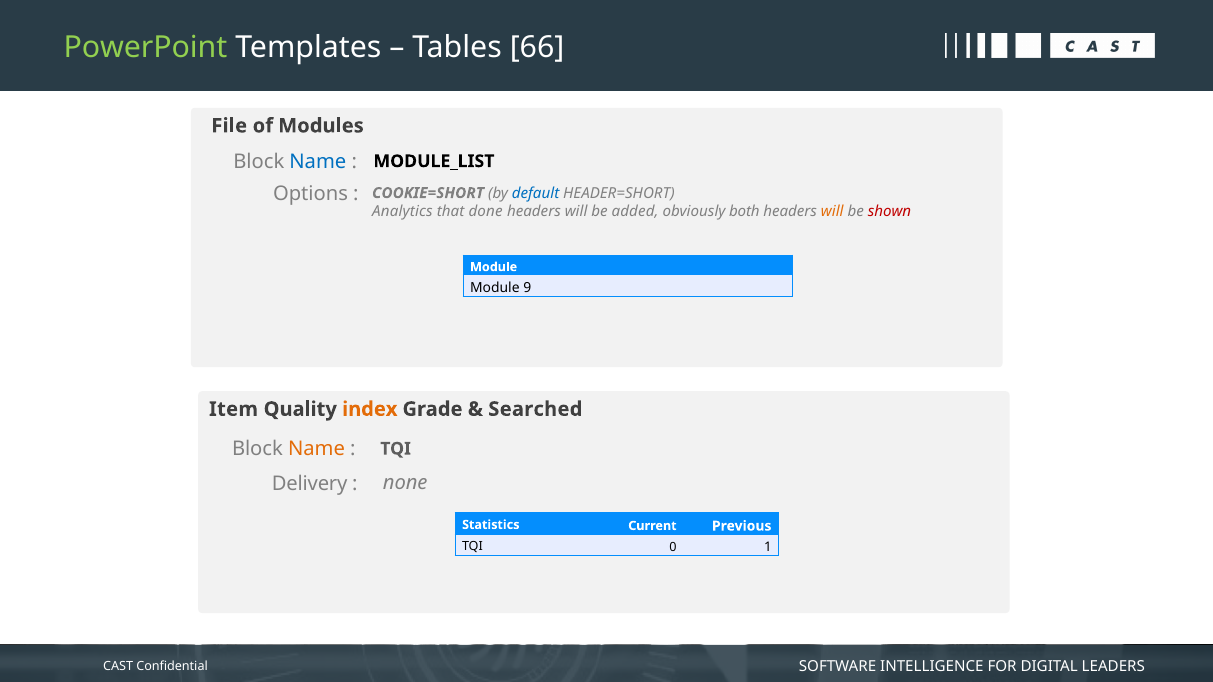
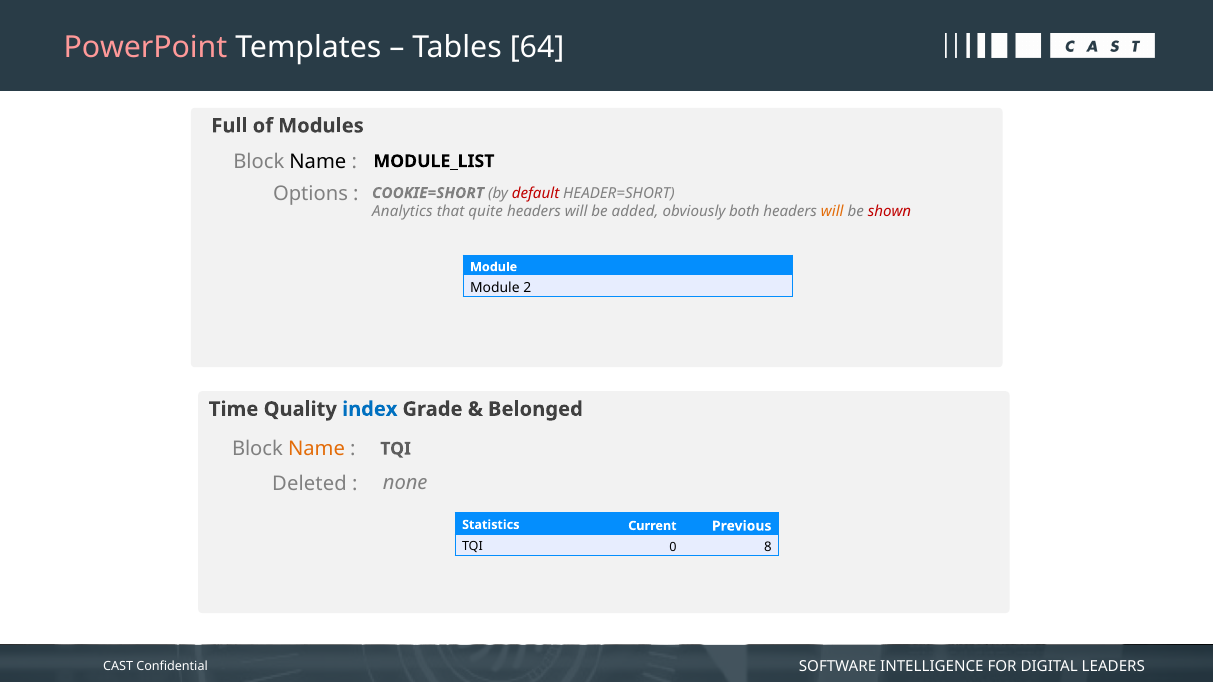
PowerPoint colour: light green -> pink
66: 66 -> 64
File: File -> Full
Name at (318, 162) colour: blue -> black
default colour: blue -> red
done: done -> quite
9: 9 -> 2
Item: Item -> Time
index colour: orange -> blue
Searched: Searched -> Belonged
Delivery: Delivery -> Deleted
1: 1 -> 8
